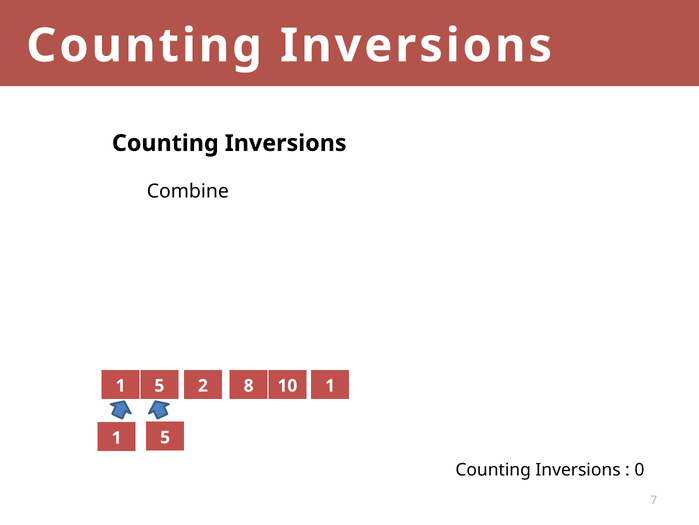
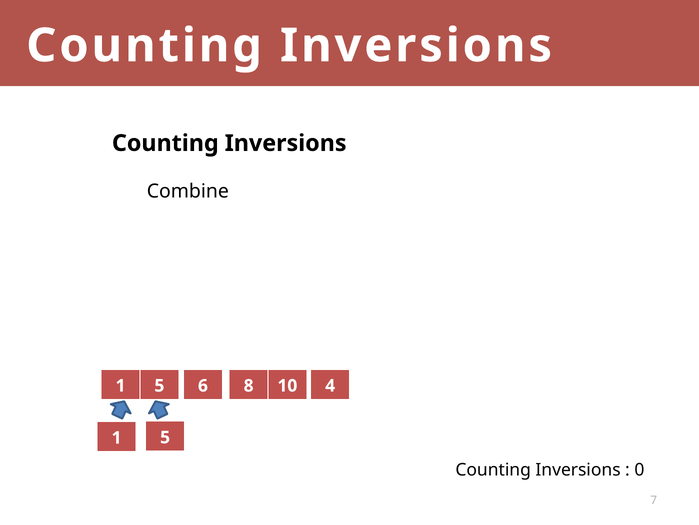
2: 2 -> 6
10 1: 1 -> 4
